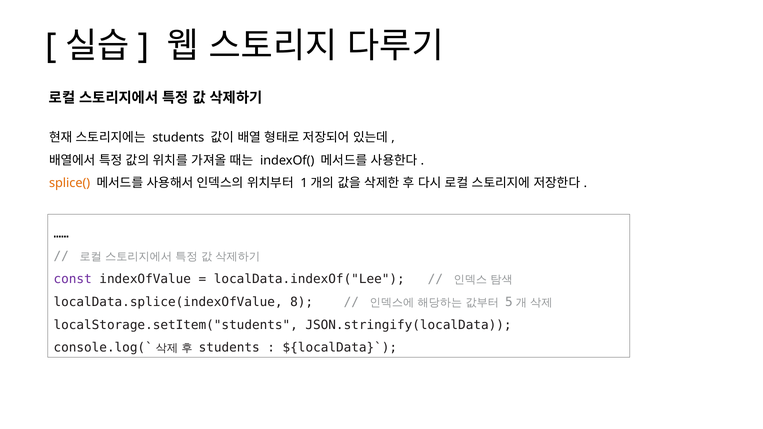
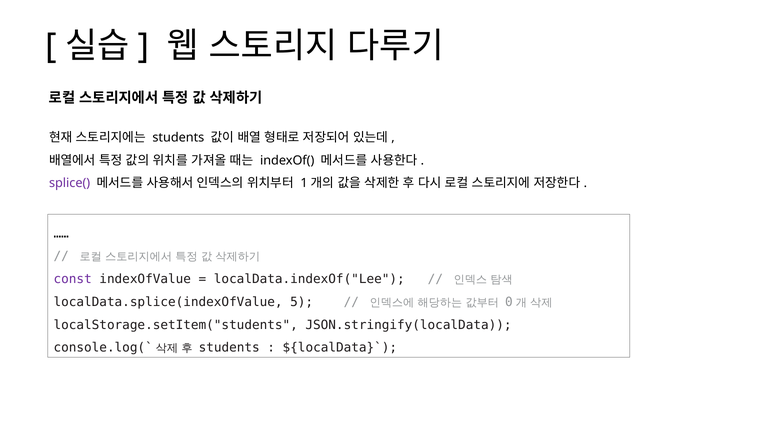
splice( colour: orange -> purple
8: 8 -> 5
5: 5 -> 0
